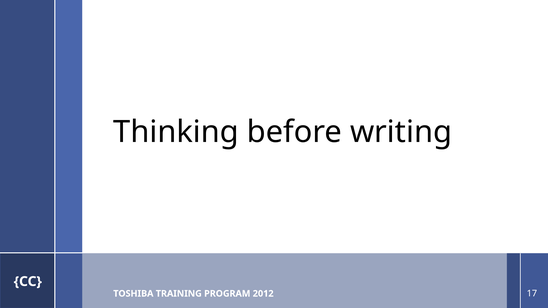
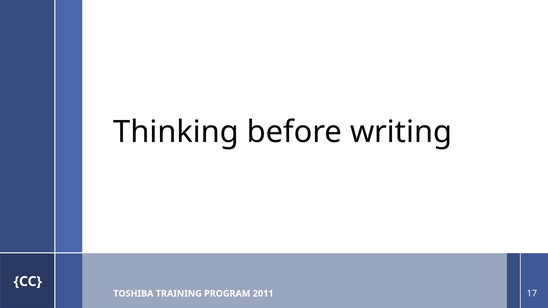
2012: 2012 -> 2011
